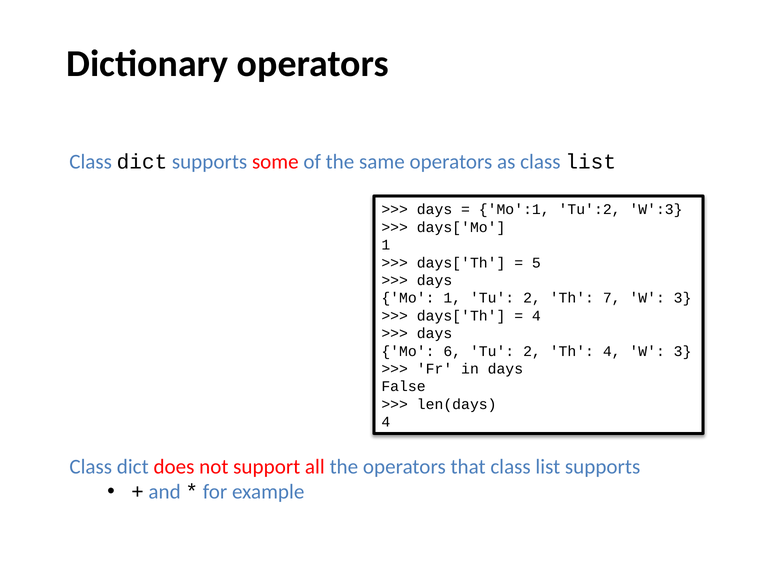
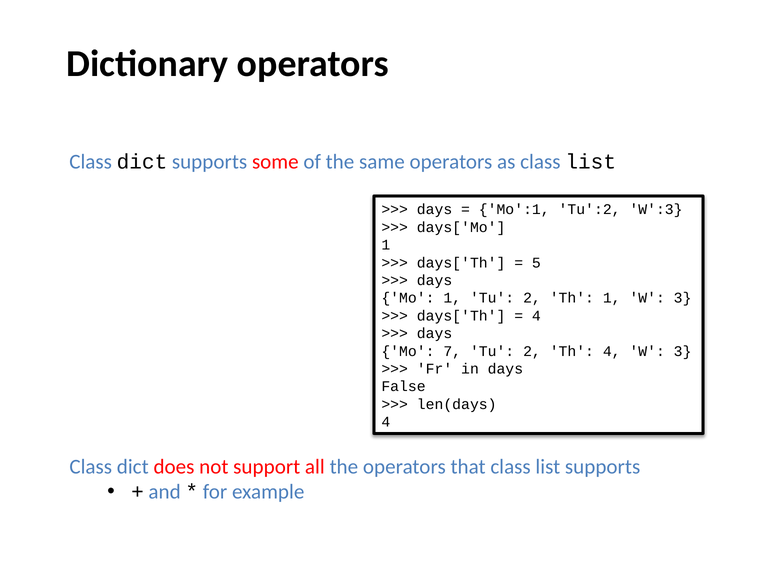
Th 7: 7 -> 1
6: 6 -> 7
